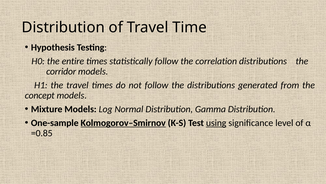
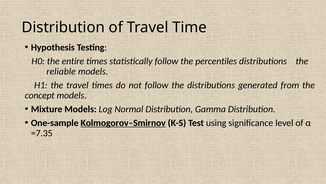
correlation: correlation -> percentiles
corridor: corridor -> reliable
using underline: present -> none
=0.85: =0.85 -> =7.35
